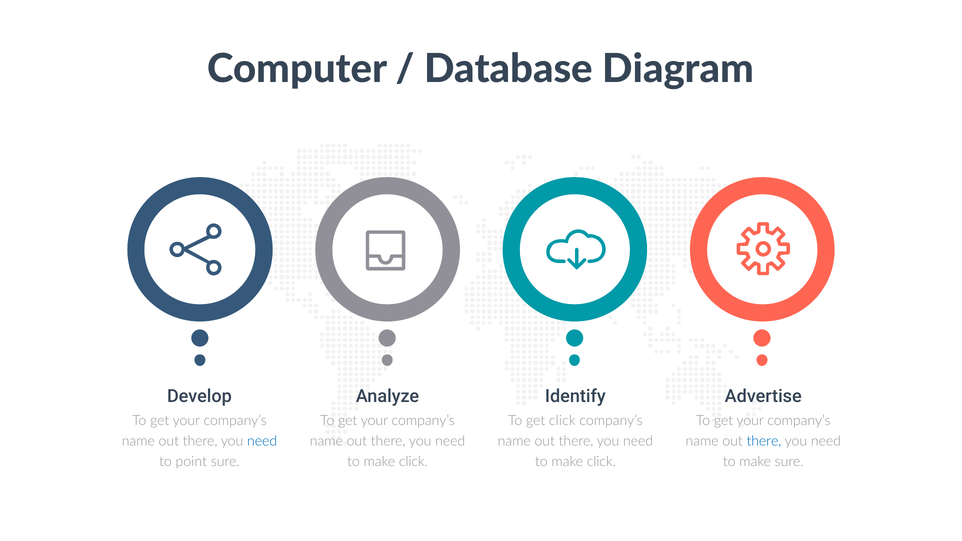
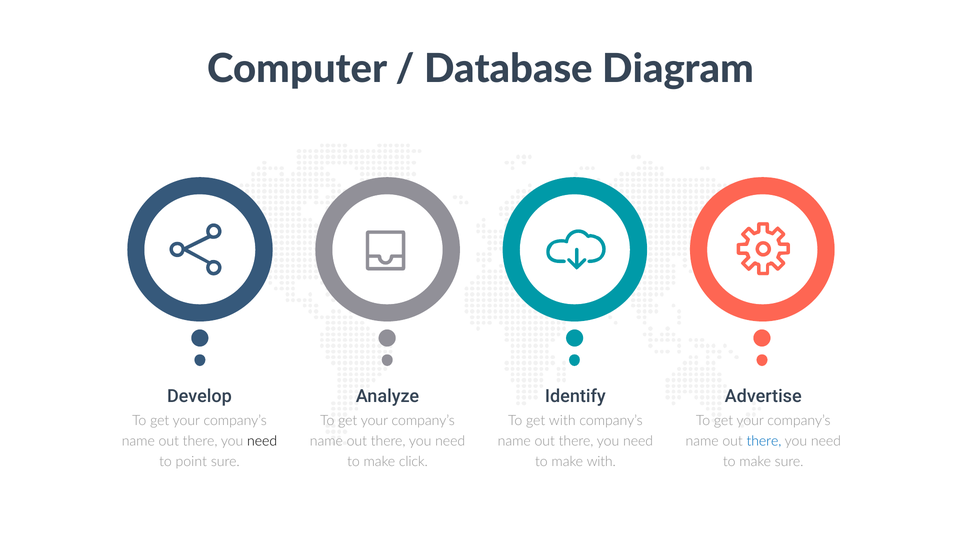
get click: click -> with
need at (262, 441) colour: blue -> black
click at (601, 462): click -> with
